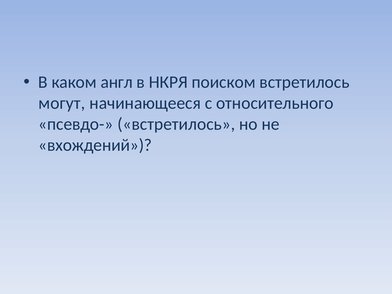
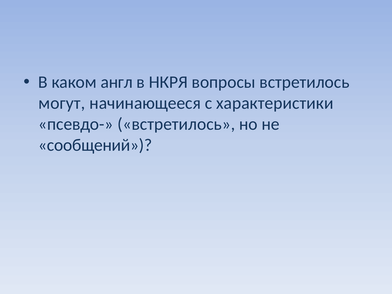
поиском: поиском -> вопросы
относительного: относительного -> характеристики
вхождений: вхождений -> сообщений
